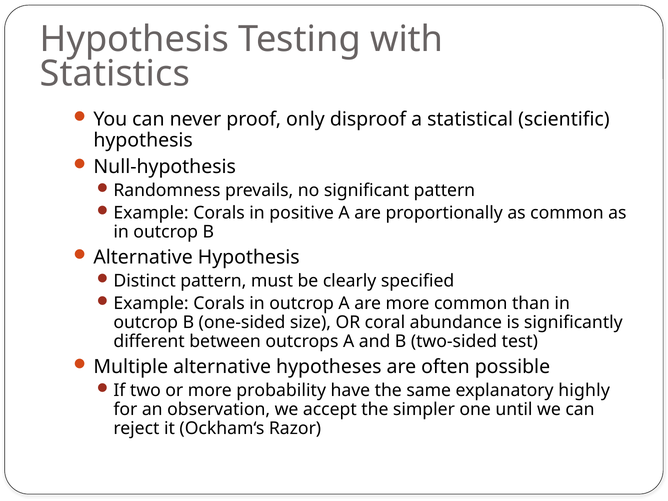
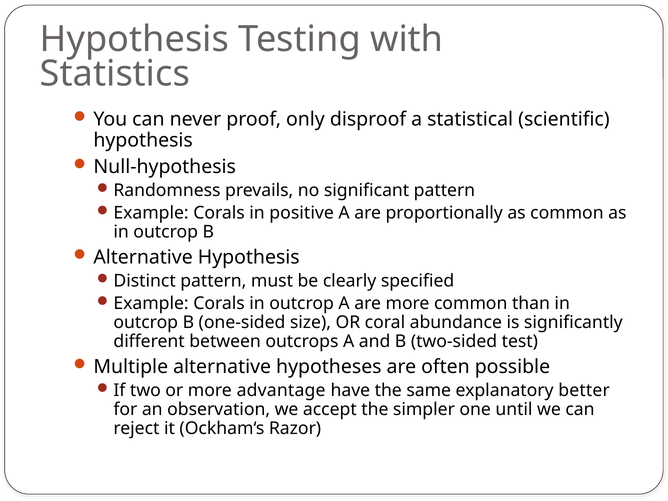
probability: probability -> advantage
highly: highly -> better
